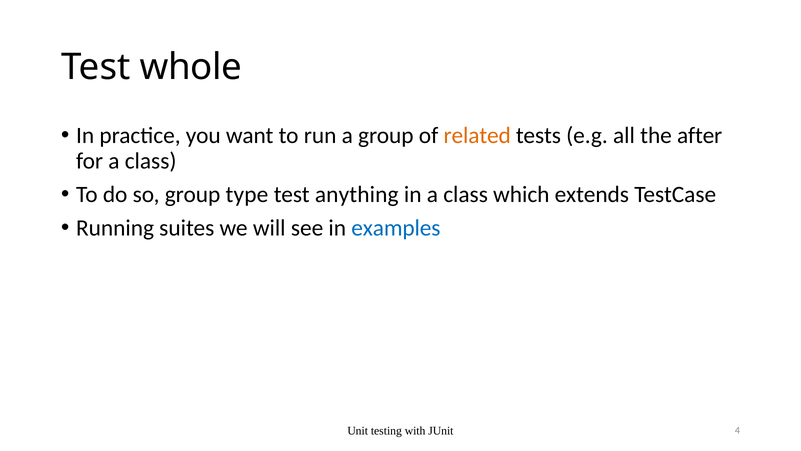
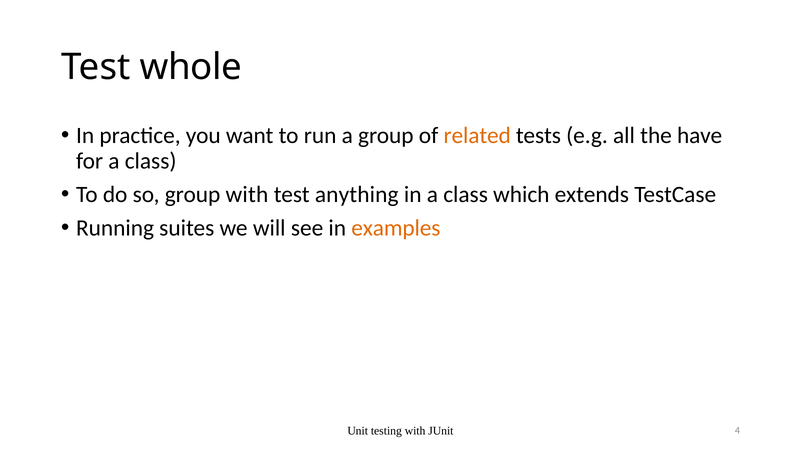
after: after -> have
group type: type -> with
examples colour: blue -> orange
